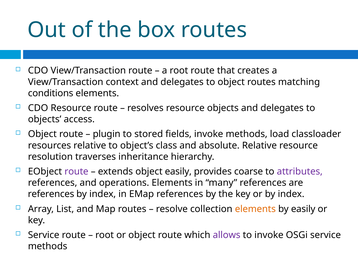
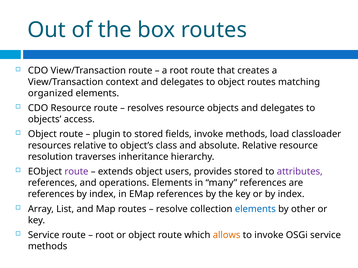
conditions: conditions -> organized
object easily: easily -> users
provides coarse: coarse -> stored
elements at (255, 209) colour: orange -> blue
by easily: easily -> other
allows colour: purple -> orange
